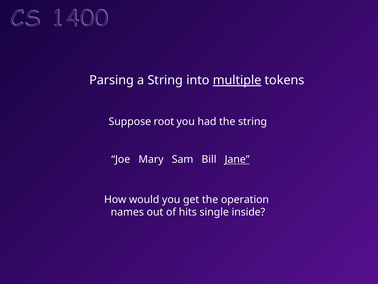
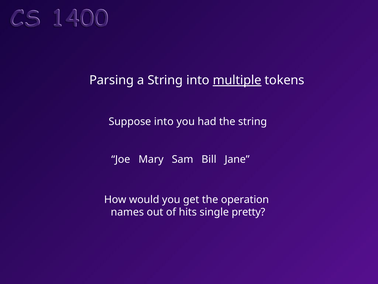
Suppose root: root -> into
Jane underline: present -> none
inside: inside -> pretty
